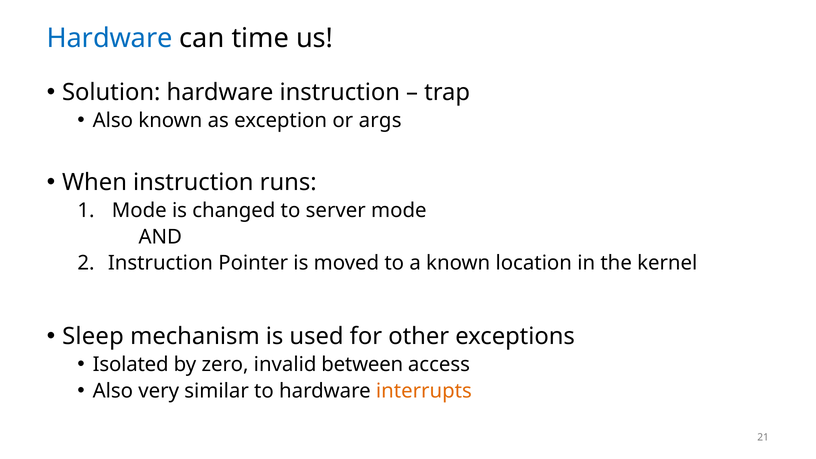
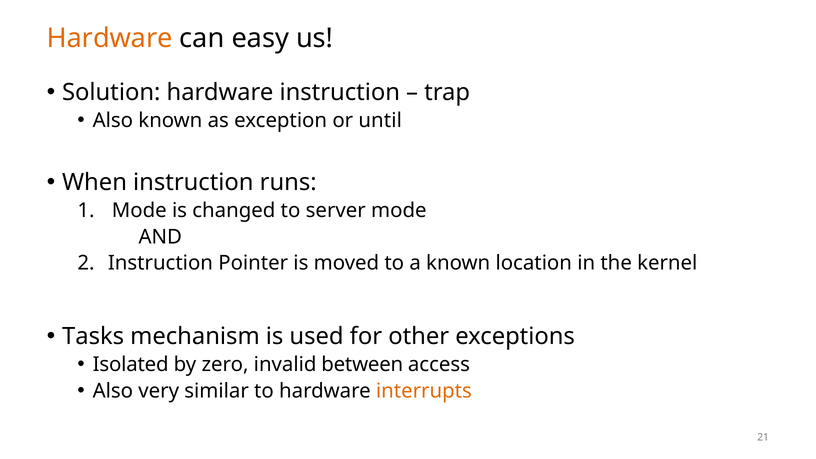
Hardware at (110, 38) colour: blue -> orange
time: time -> easy
args: args -> until
Sleep: Sleep -> Tasks
